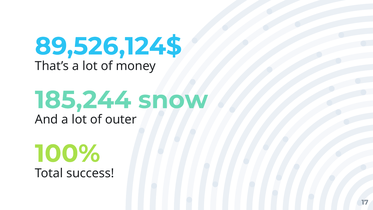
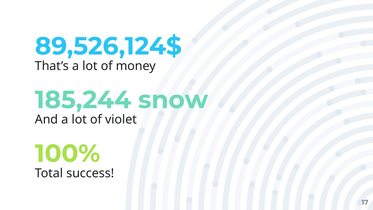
outer: outer -> violet
